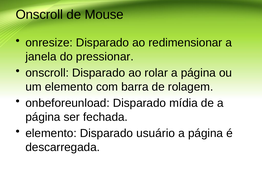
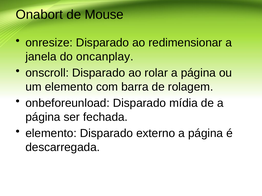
Onscroll at (39, 15): Onscroll -> Onabort
pressionar: pressionar -> oncanplay
usuário: usuário -> externo
